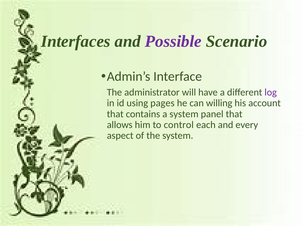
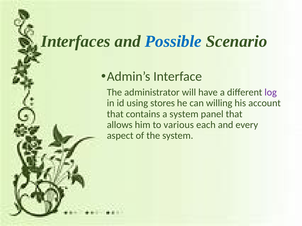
Possible colour: purple -> blue
pages: pages -> stores
control: control -> various
